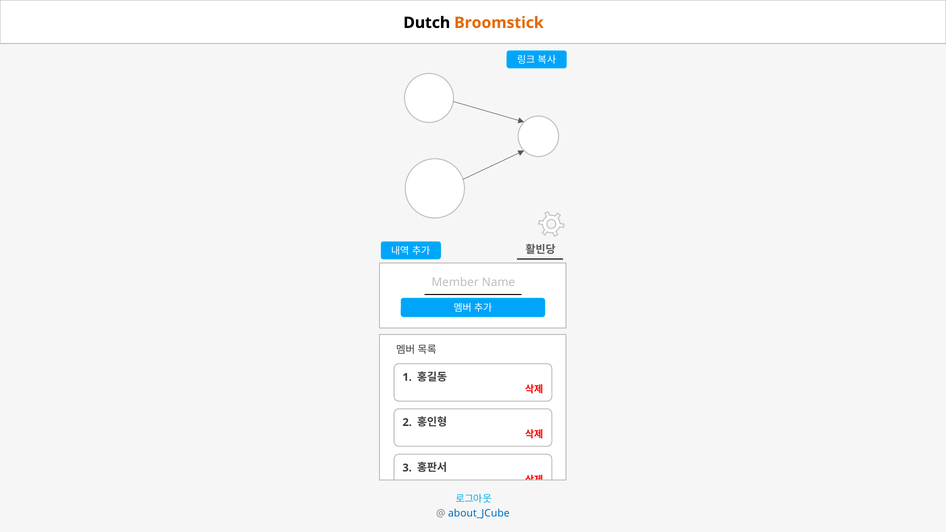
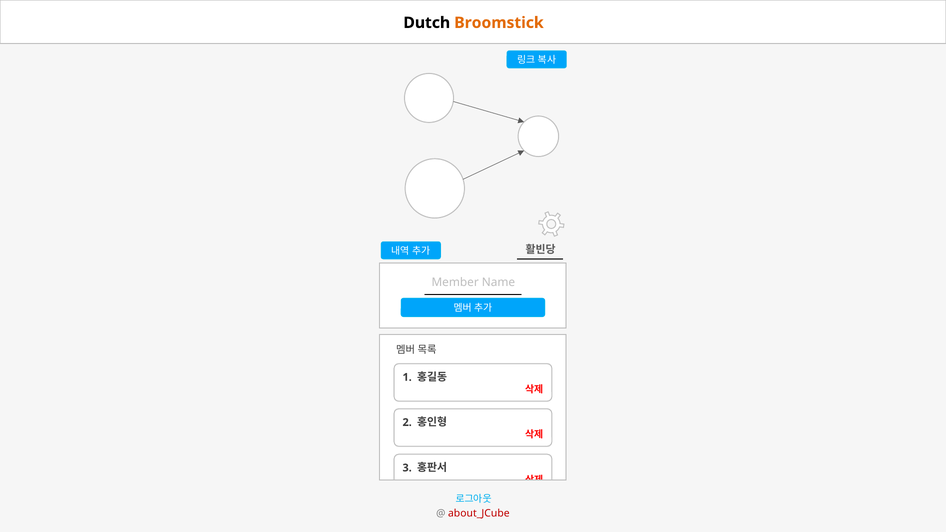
about_JCube colour: blue -> red
